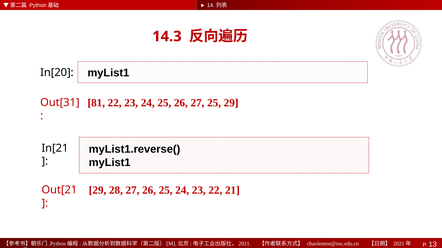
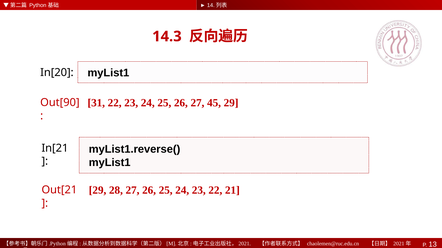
81: 81 -> 31
27 25: 25 -> 45
Out[31: Out[31 -> Out[90
